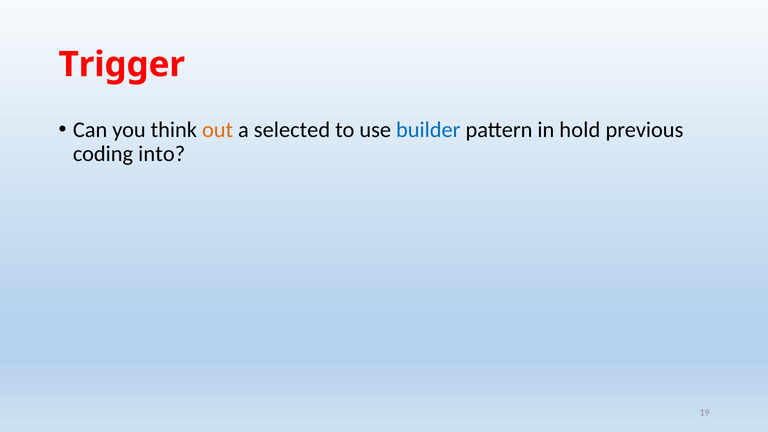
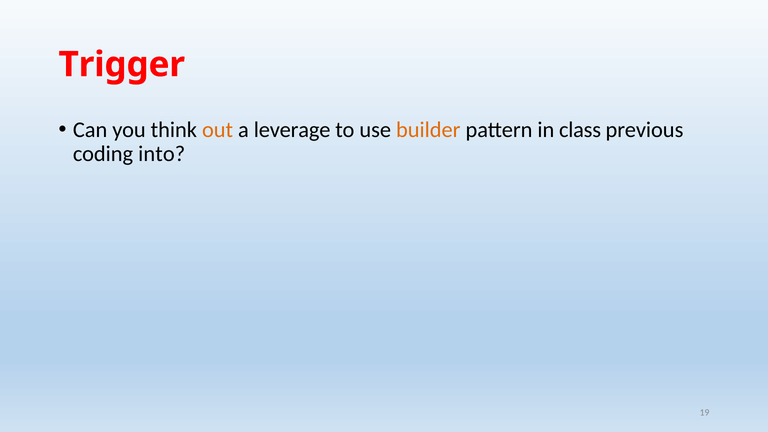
selected: selected -> leverage
builder colour: blue -> orange
hold: hold -> class
